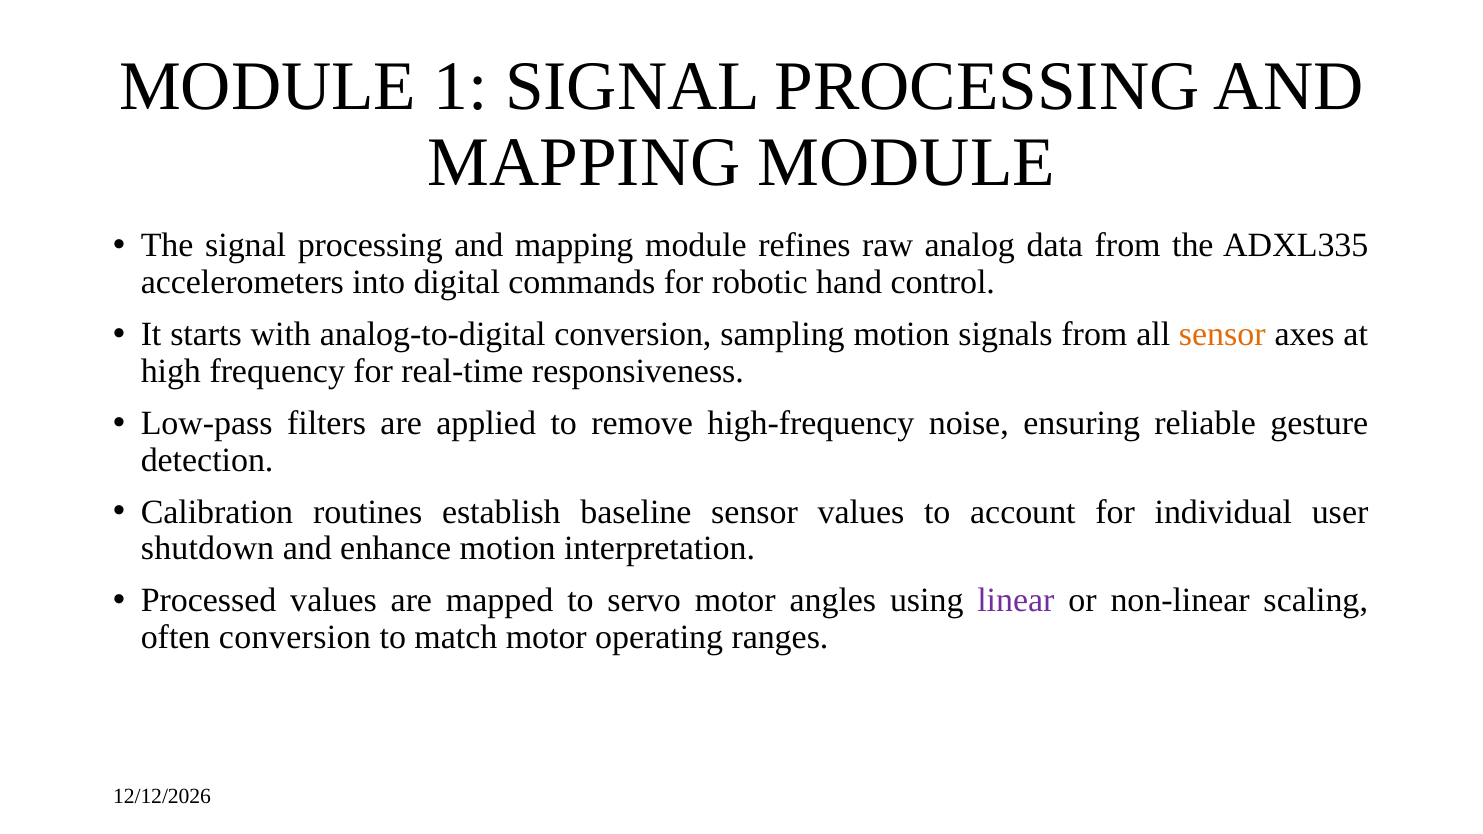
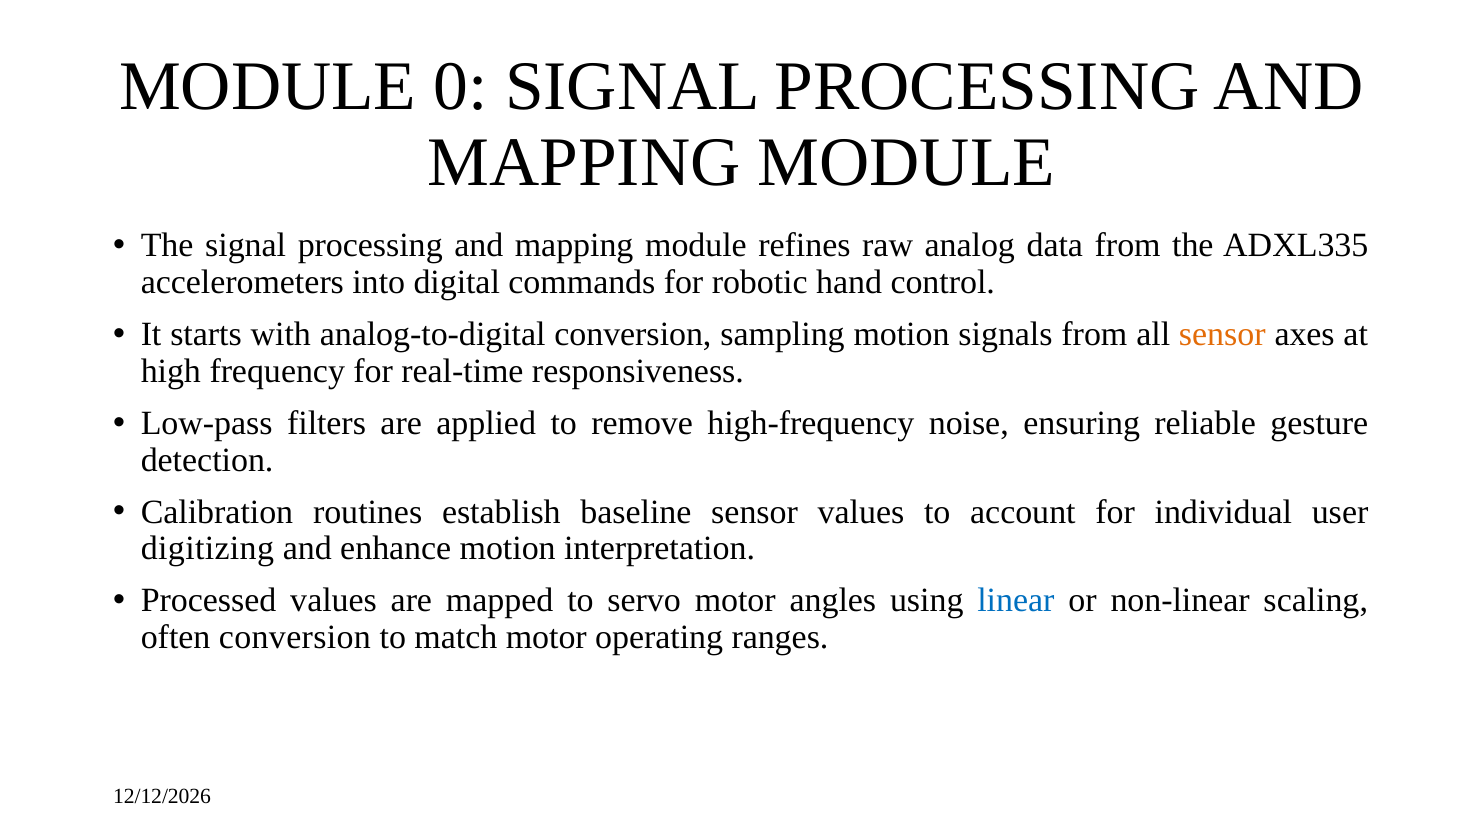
1: 1 -> 0
shutdown: shutdown -> digitizing
linear colour: purple -> blue
